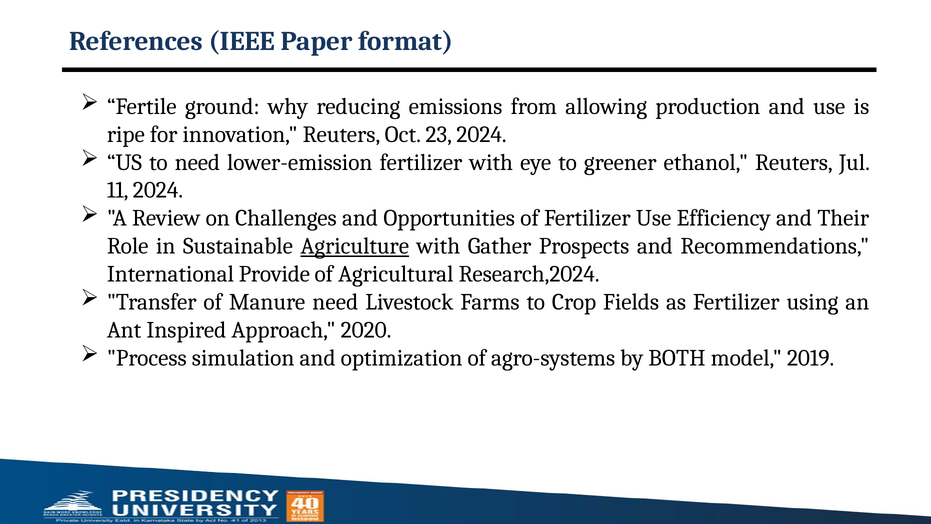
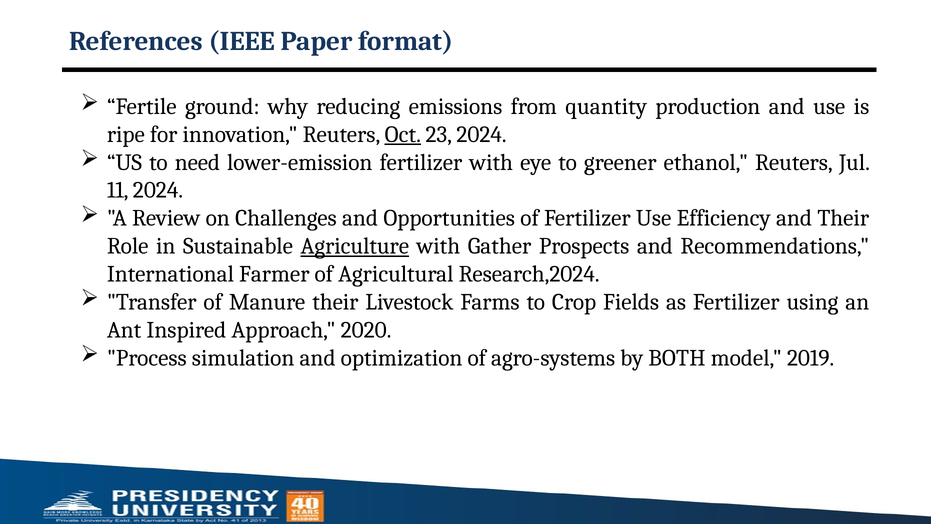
allowing: allowing -> quantity
Oct underline: none -> present
Provide: Provide -> Farmer
Manure need: need -> their
